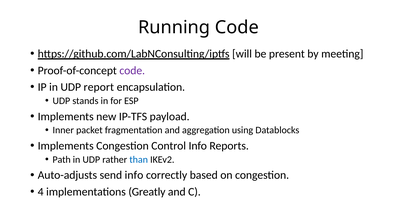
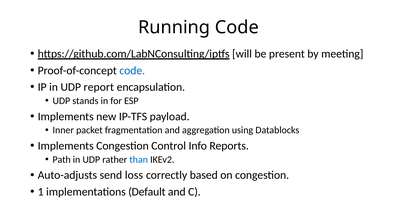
code at (132, 71) colour: purple -> blue
send info: info -> loss
4: 4 -> 1
Greatly: Greatly -> Default
